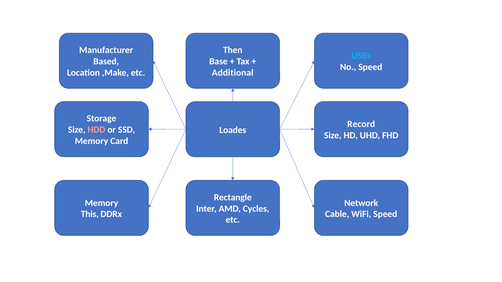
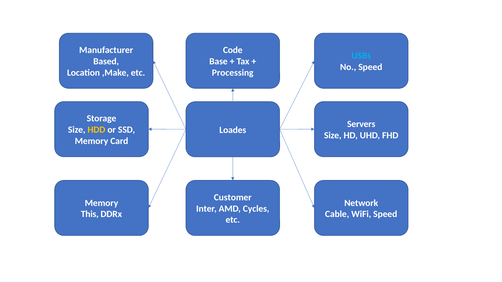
Then: Then -> Code
Additional: Additional -> Processing
Record: Record -> Servers
HDD colour: pink -> yellow
Rectangle: Rectangle -> Customer
